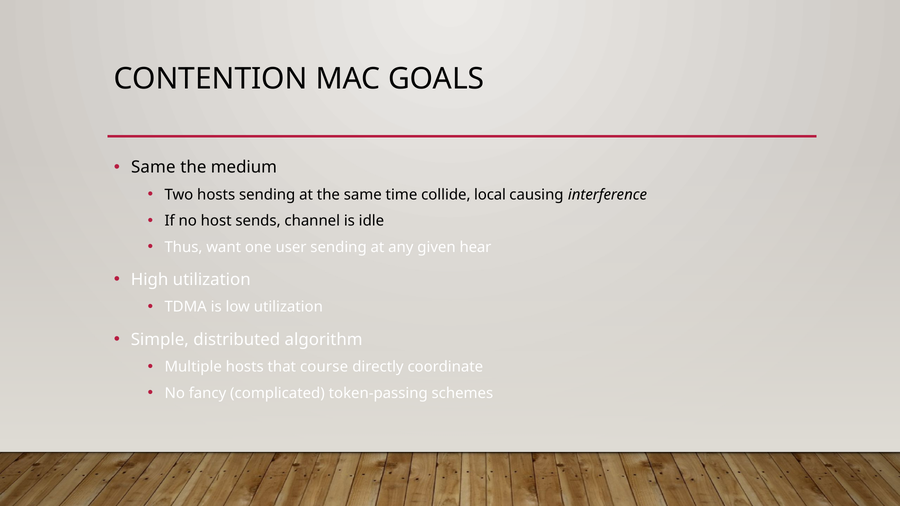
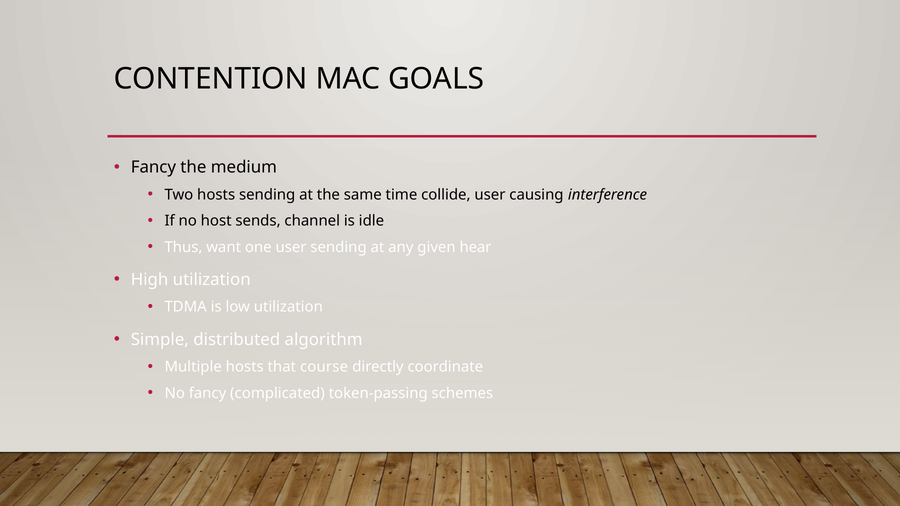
Same at (153, 168): Same -> Fancy
collide local: local -> user
